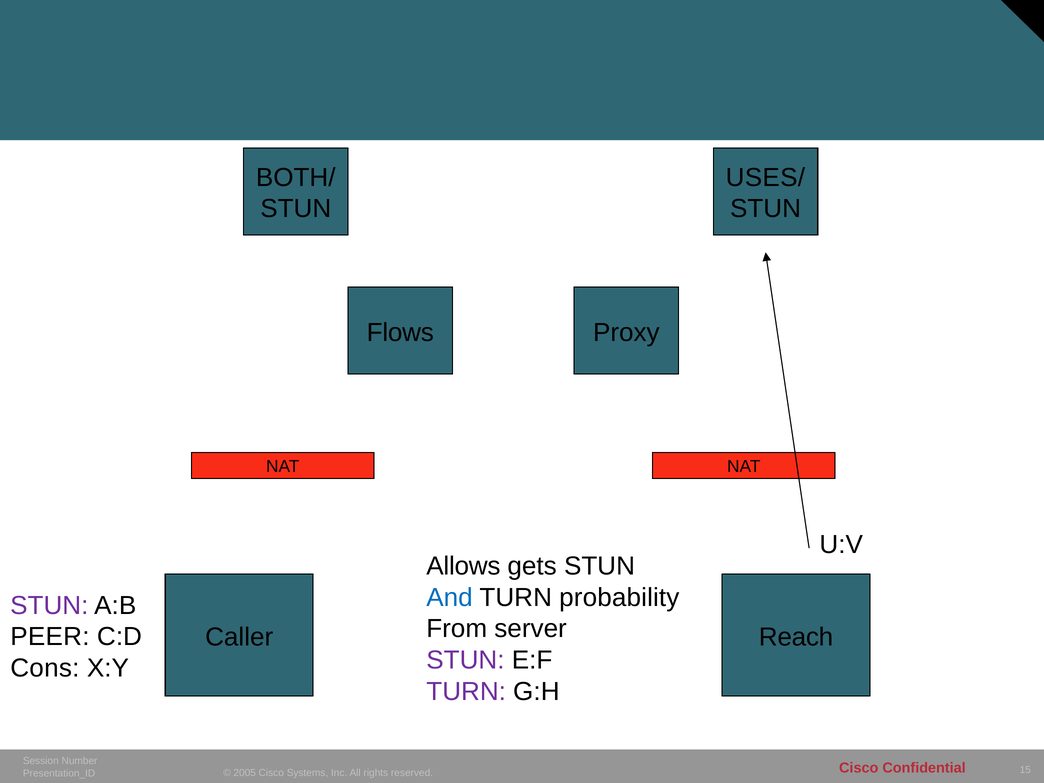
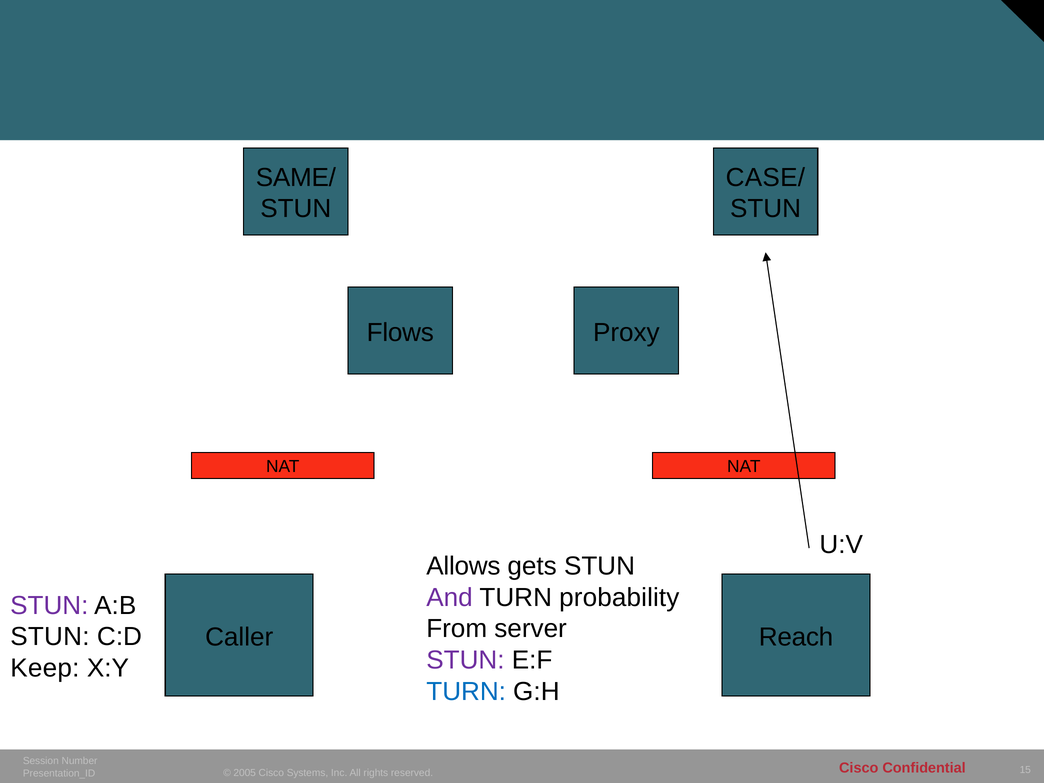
BOTH/: BOTH/ -> SAME/
USES/: USES/ -> CASE/
And colour: blue -> purple
PEER at (50, 637): PEER -> STUN
Cons: Cons -> Keep
TURN at (466, 691) colour: purple -> blue
